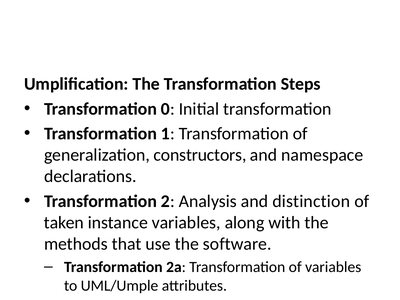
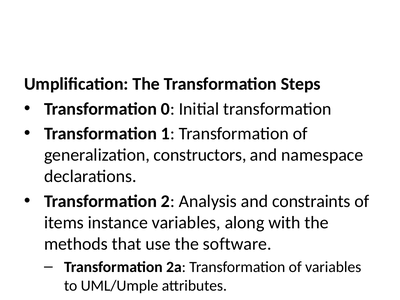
distinction: distinction -> constraints
taken: taken -> items
